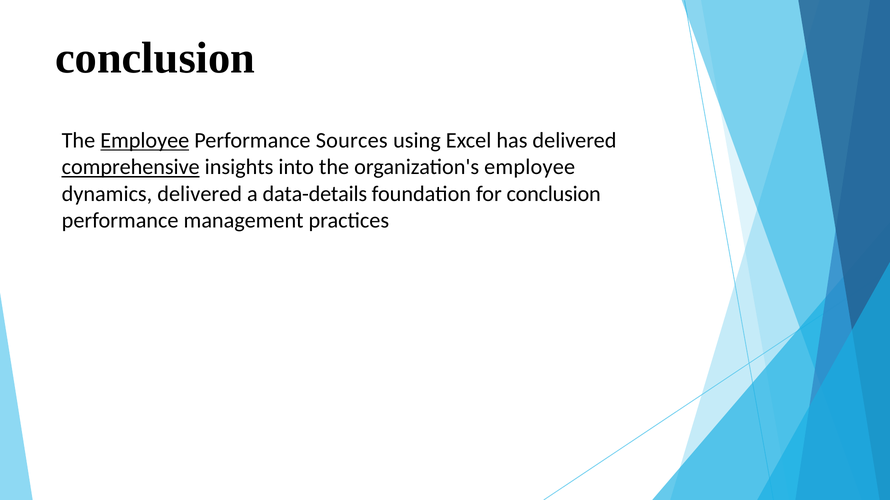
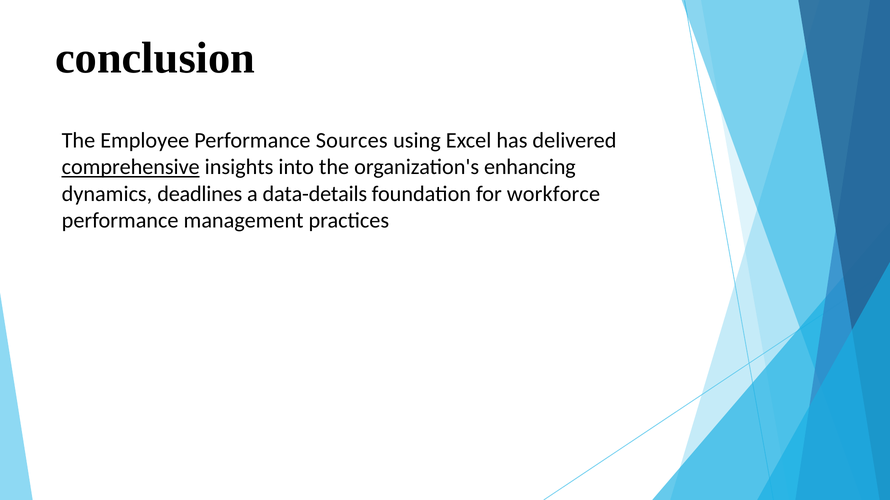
Employee at (145, 141) underline: present -> none
organization's employee: employee -> enhancing
dynamics delivered: delivered -> deadlines
for conclusion: conclusion -> workforce
